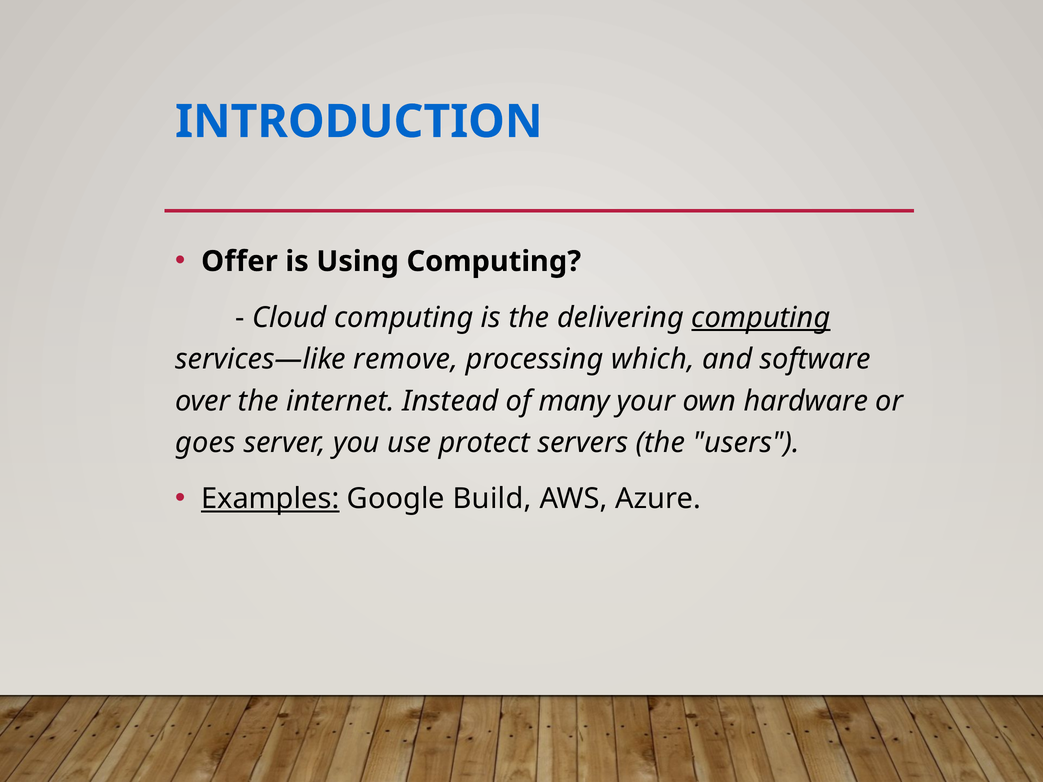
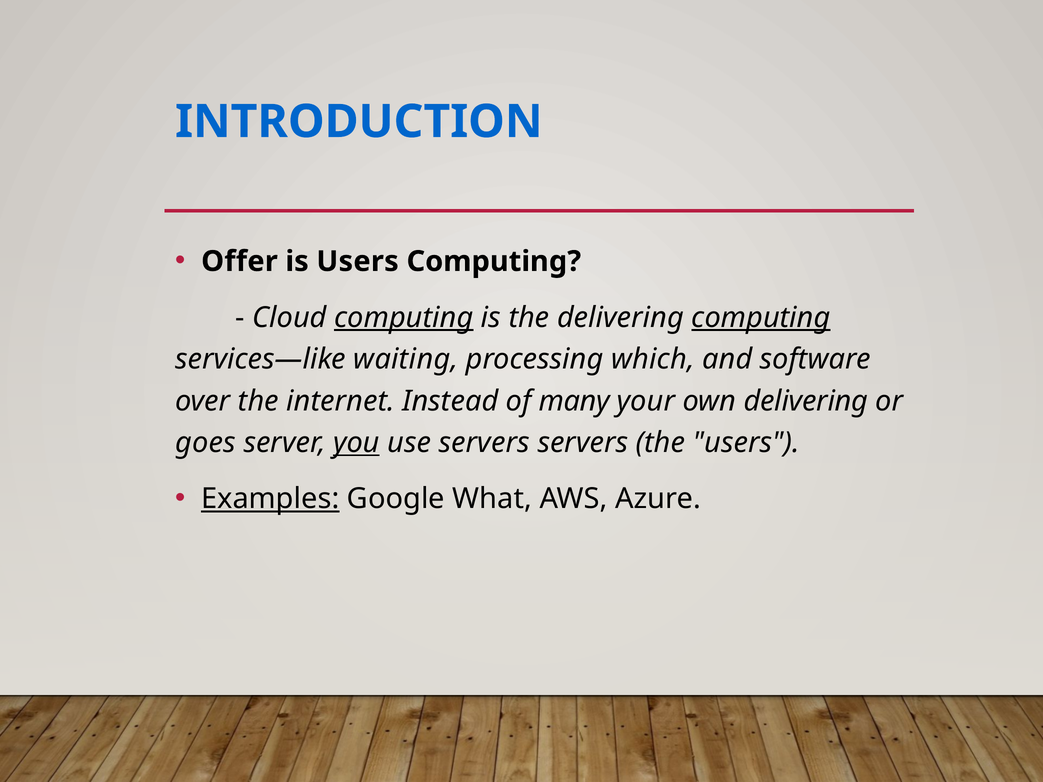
is Using: Using -> Users
computing at (404, 318) underline: none -> present
remove: remove -> waiting
own hardware: hardware -> delivering
you underline: none -> present
use protect: protect -> servers
Build: Build -> What
